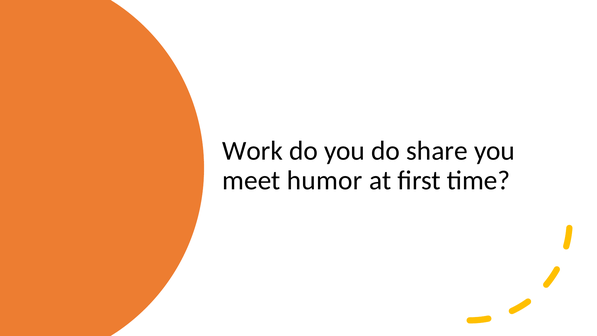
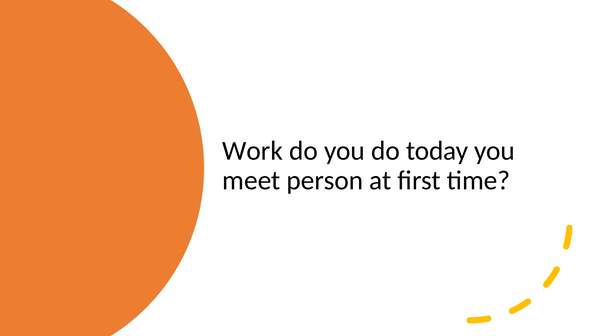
share: share -> today
humor: humor -> person
